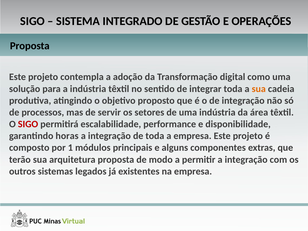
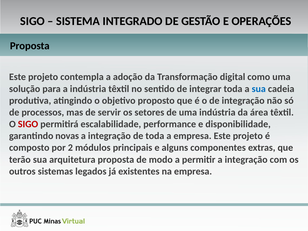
sua at (259, 89) colour: orange -> blue
horas: horas -> novas
1: 1 -> 2
